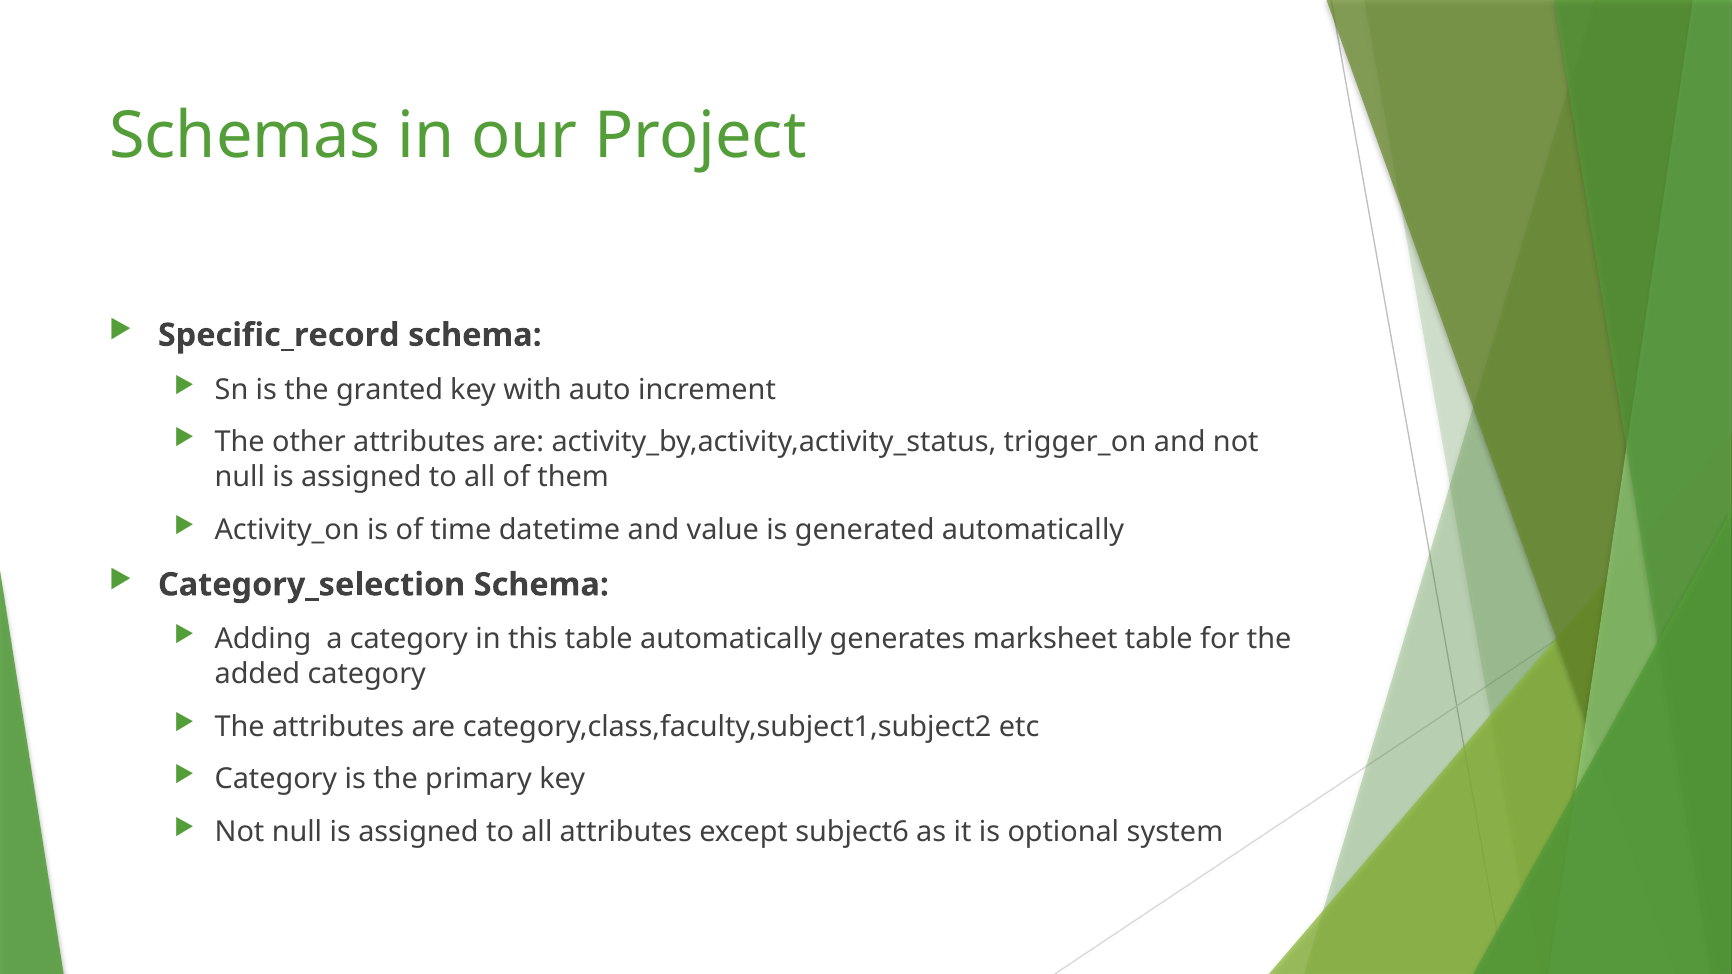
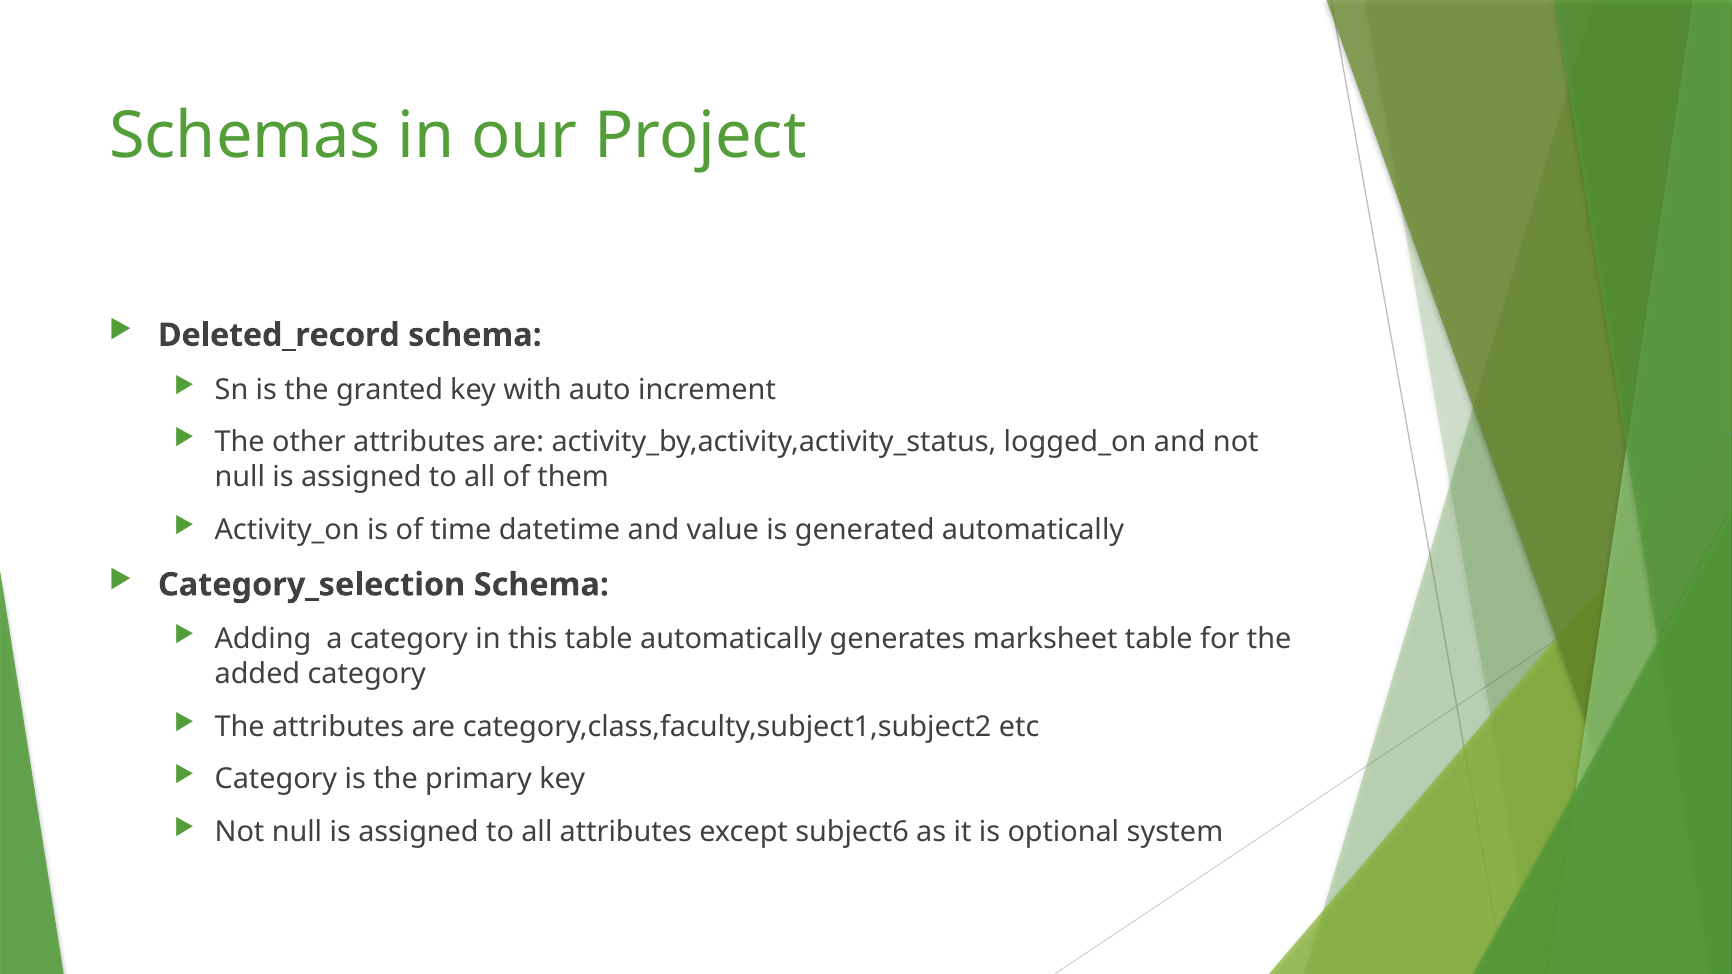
Specific_record: Specific_record -> Deleted_record
trigger_on: trigger_on -> logged_on
